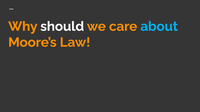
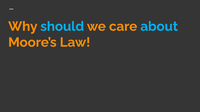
should colour: white -> light blue
